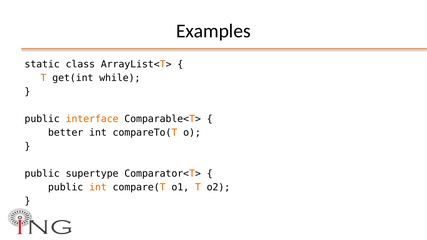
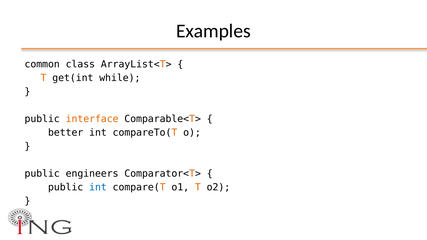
static: static -> common
supertype: supertype -> engineers
int at (98, 187) colour: orange -> blue
